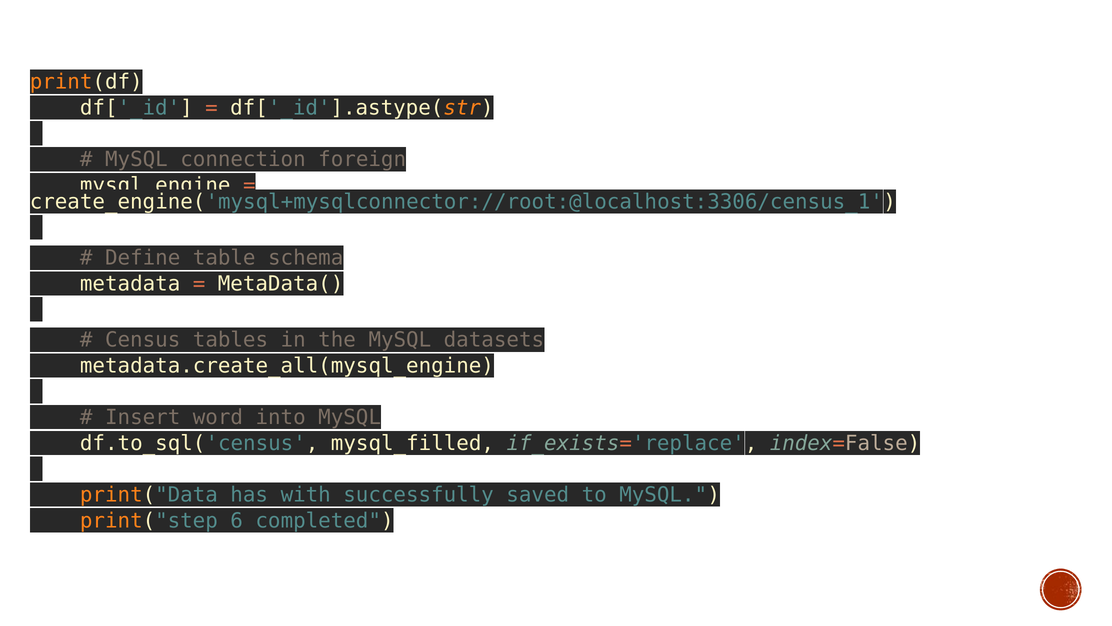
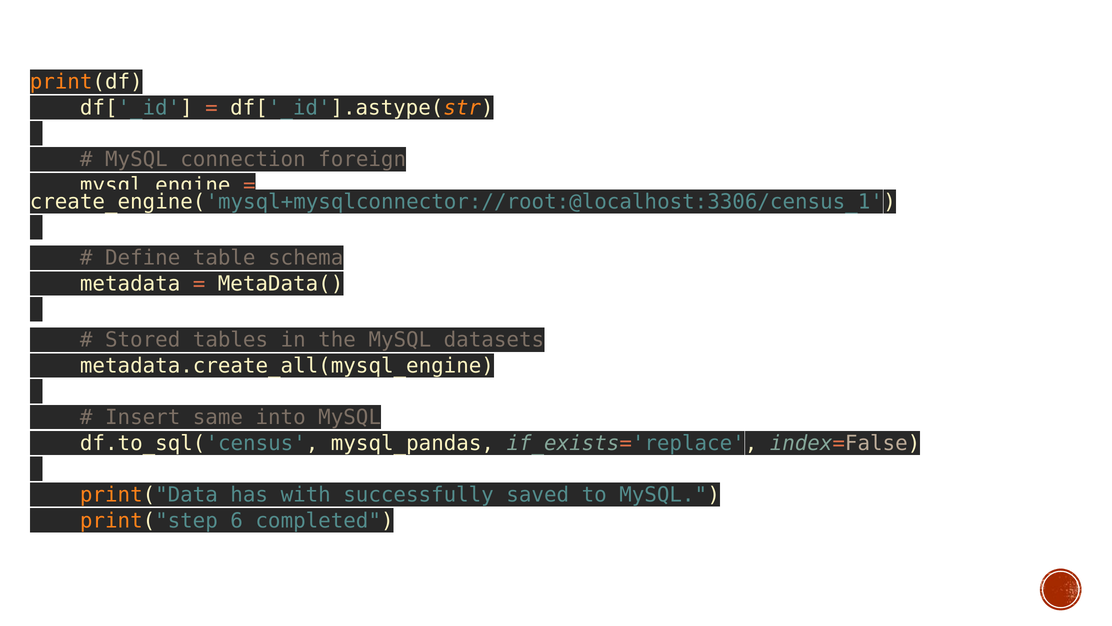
Census: Census -> Stored
word: word -> same
mysql_filled: mysql_filled -> mysql_pandas
